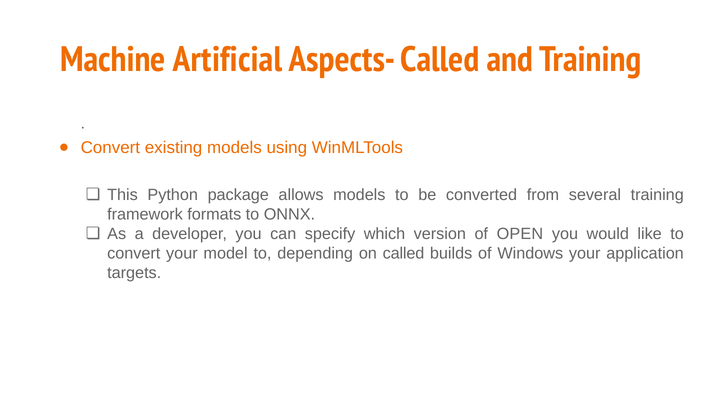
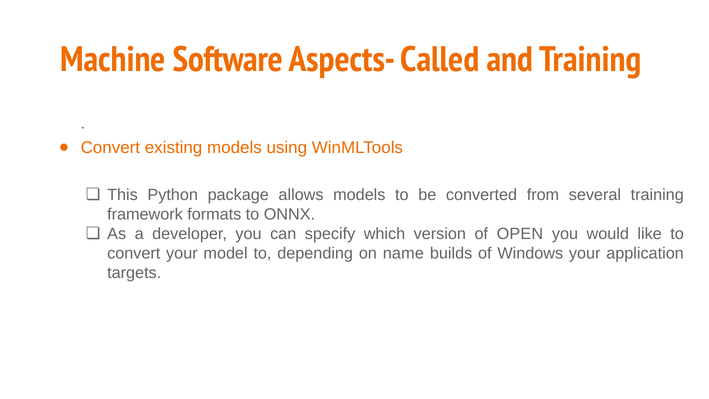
Artificial: Artificial -> Software
on called: called -> name
